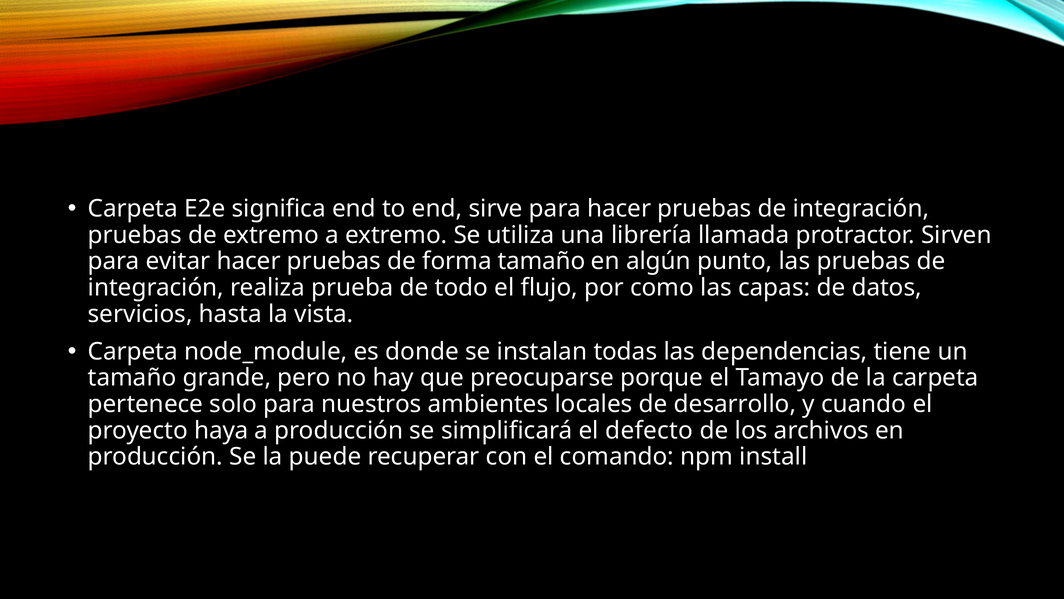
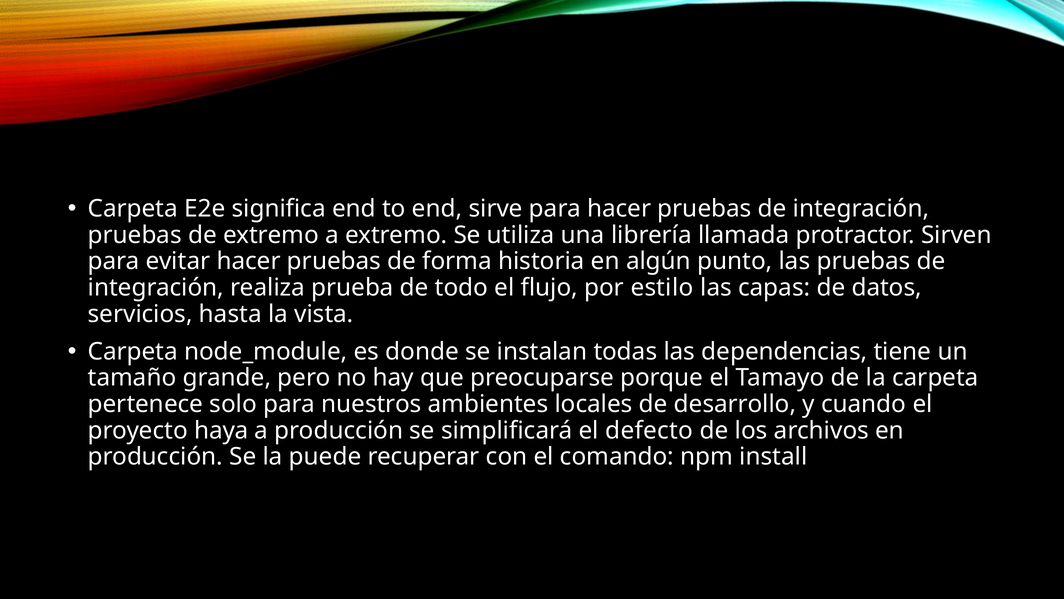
forma tamaño: tamaño -> historia
como: como -> estilo
